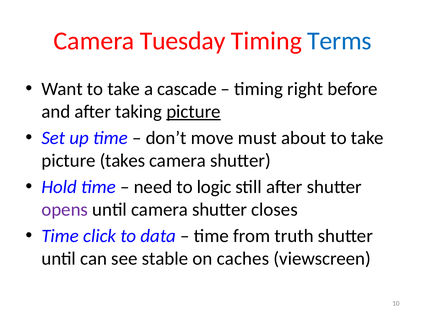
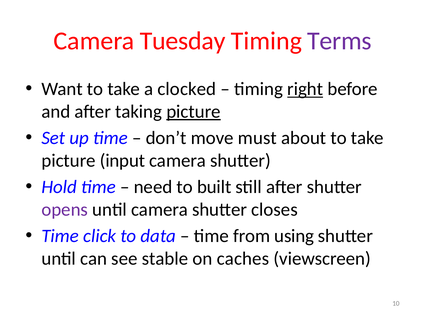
Terms colour: blue -> purple
cascade: cascade -> clocked
right underline: none -> present
takes: takes -> input
logic: logic -> built
truth: truth -> using
